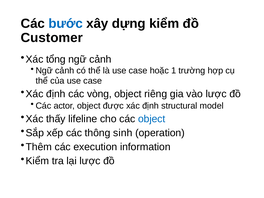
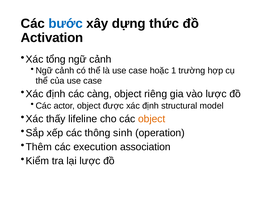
dựng kiểm: kiểm -> thức
Customer: Customer -> Activation
vòng: vòng -> càng
object at (152, 119) colour: blue -> orange
information: information -> association
